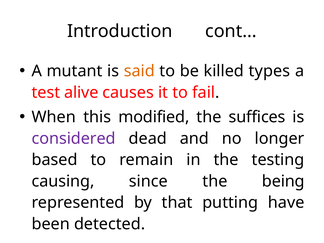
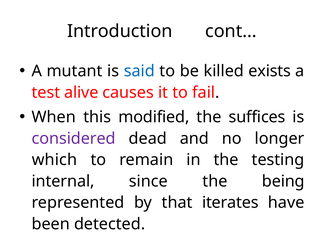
said colour: orange -> blue
types: types -> exists
based: based -> which
causing: causing -> internal
putting: putting -> iterates
